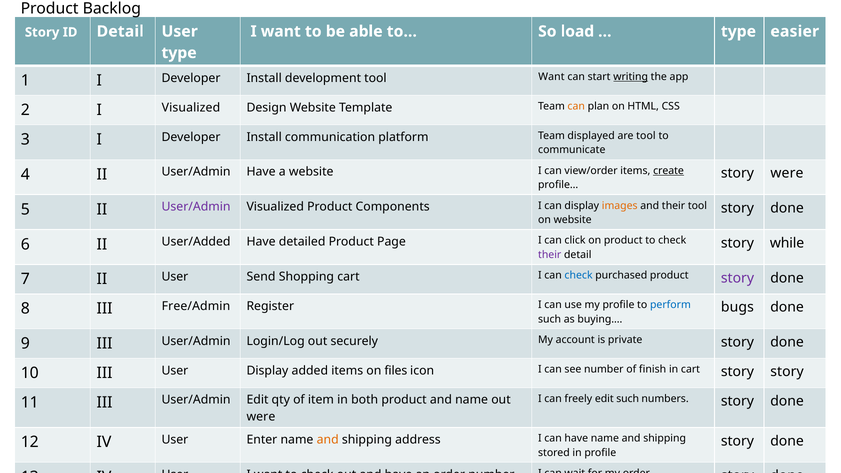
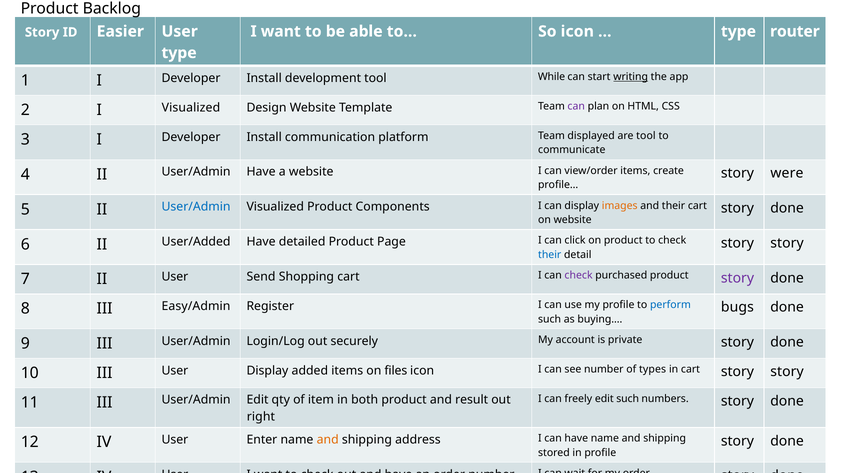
So load: load -> icon
easier: easier -> router
ID Detail: Detail -> Easier
tool Want: Want -> While
can at (576, 106) colour: orange -> purple
create underline: present -> none
User/Admin at (196, 207) colour: purple -> blue
their tool: tool -> cart
while at (787, 243): while -> story
their at (550, 255) colour: purple -> blue
check at (579, 275) colour: blue -> purple
Free/Admin: Free/Admin -> Easy/Admin
finish: finish -> types
and name: name -> result
were at (261, 417): were -> right
